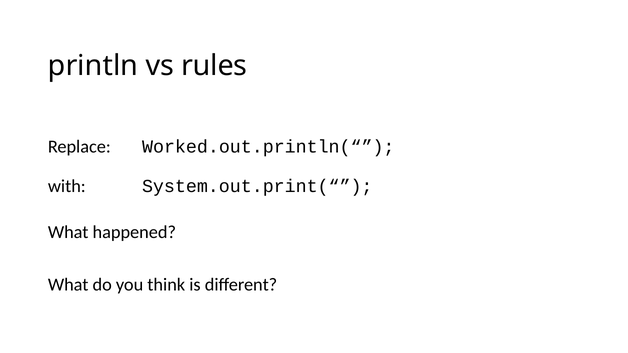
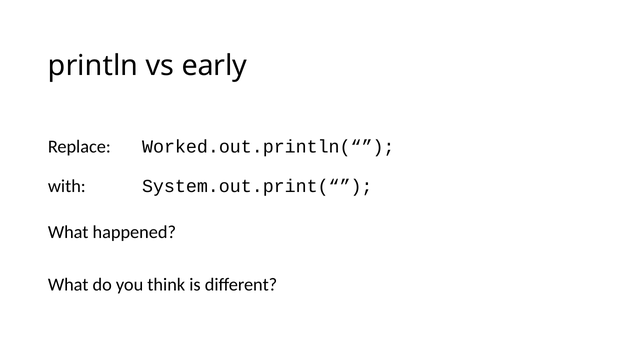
rules: rules -> early
